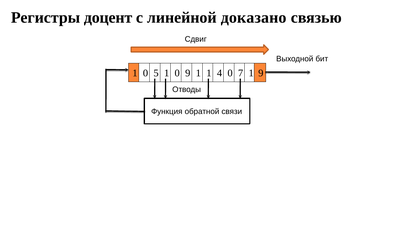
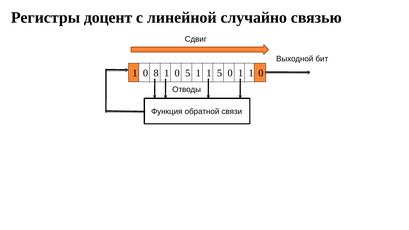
доказано: доказано -> случайно
5: 5 -> 8
0 9: 9 -> 5
1 4: 4 -> 5
0 7: 7 -> 1
9 at (261, 73): 9 -> 0
